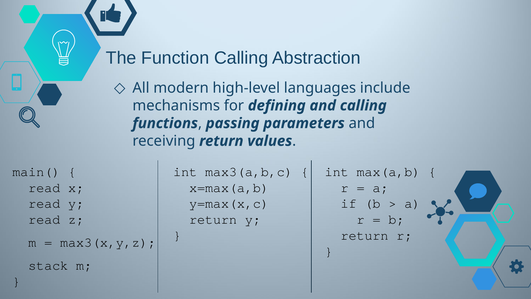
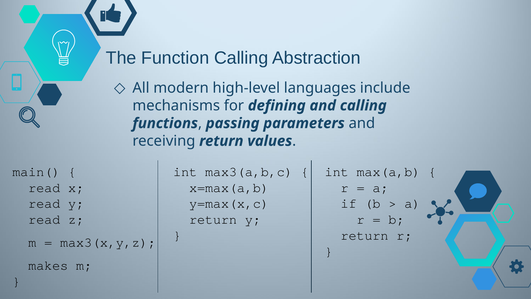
stack: stack -> makes
